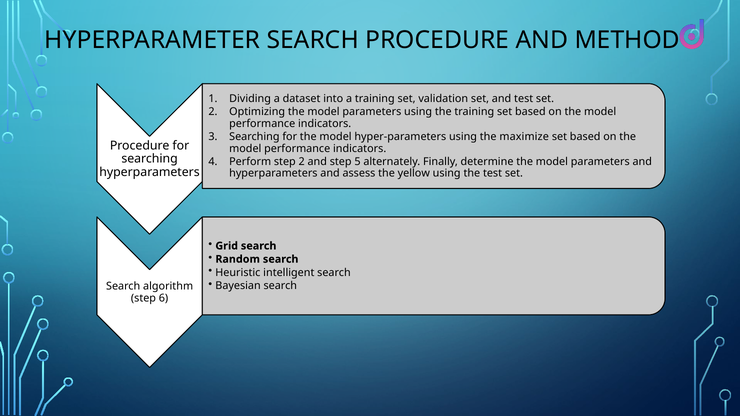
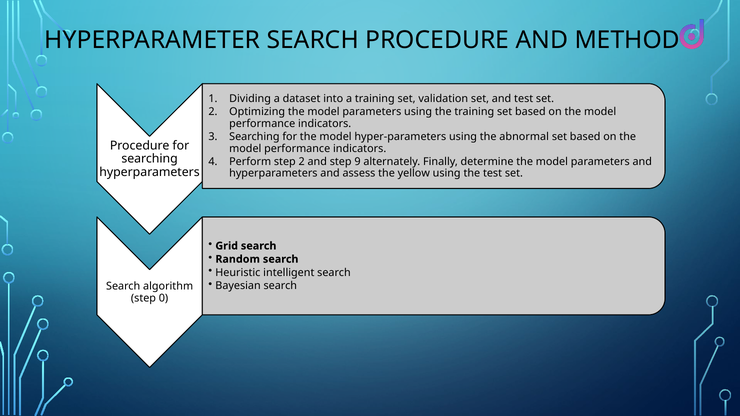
maximize: maximize -> abnormal
5: 5 -> 9
6: 6 -> 0
